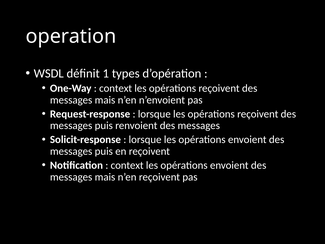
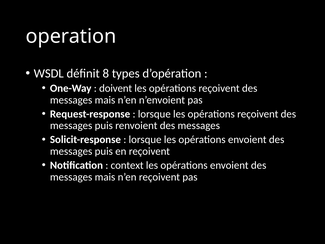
1: 1 -> 8
context at (116, 88): context -> doivent
